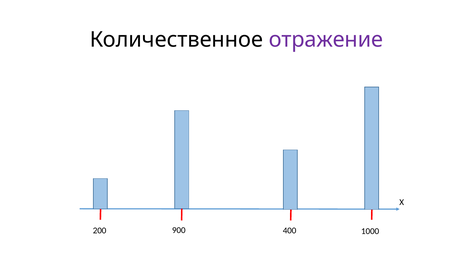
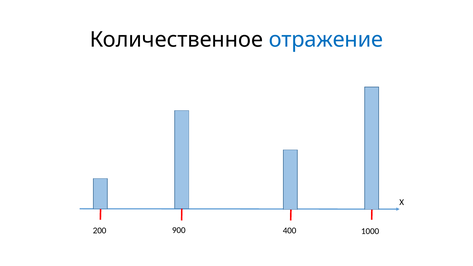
отражение colour: purple -> blue
